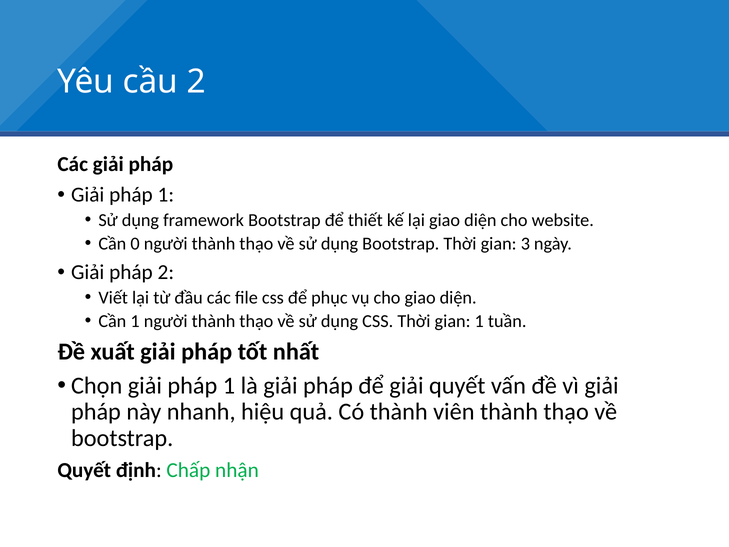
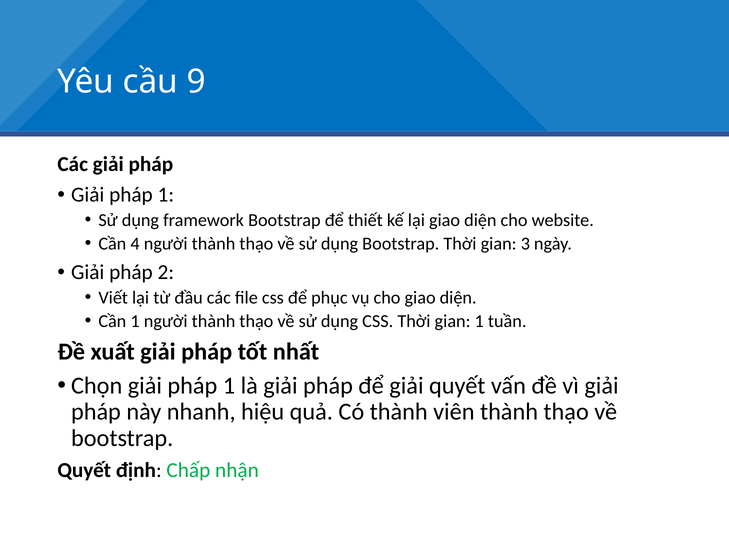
cầu 2: 2 -> 9
0: 0 -> 4
